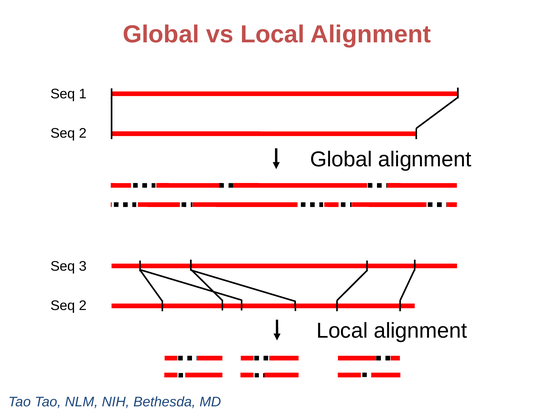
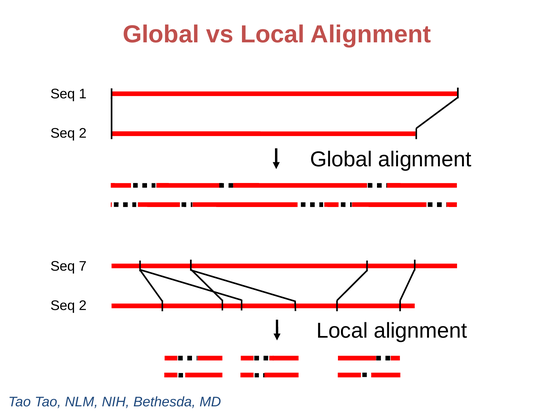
3: 3 -> 7
